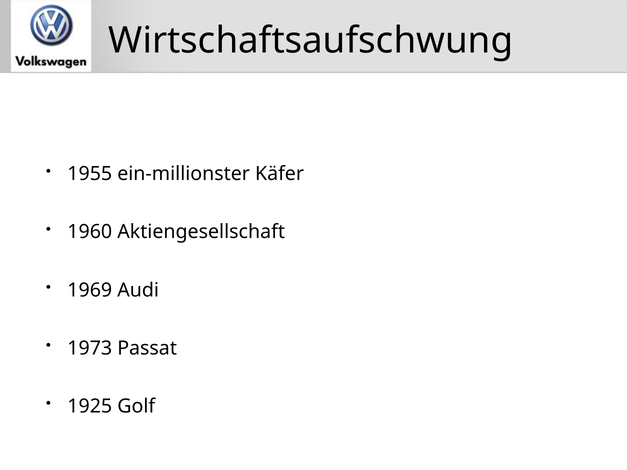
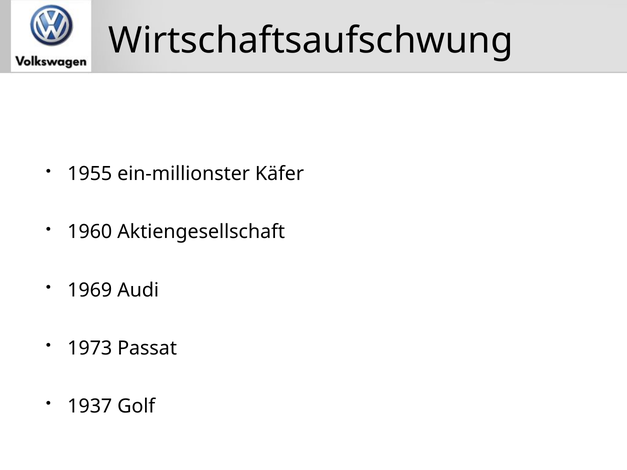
1925: 1925 -> 1937
